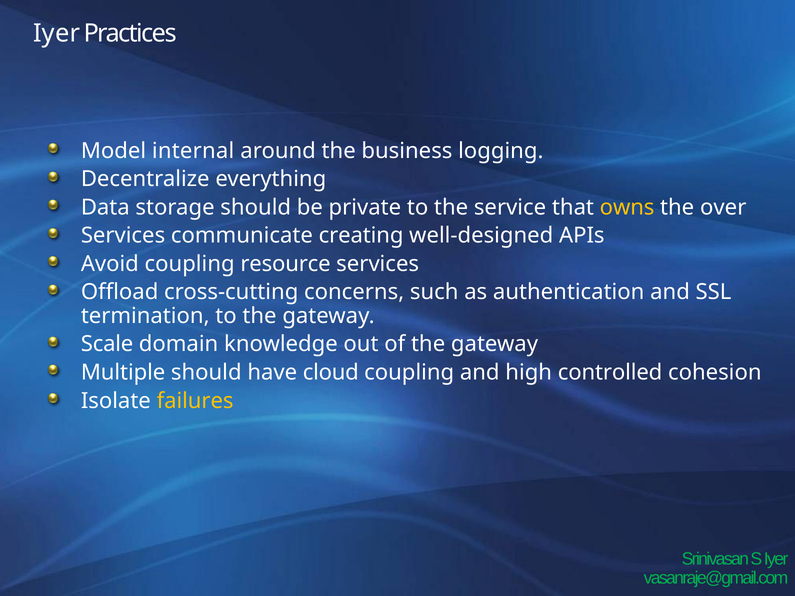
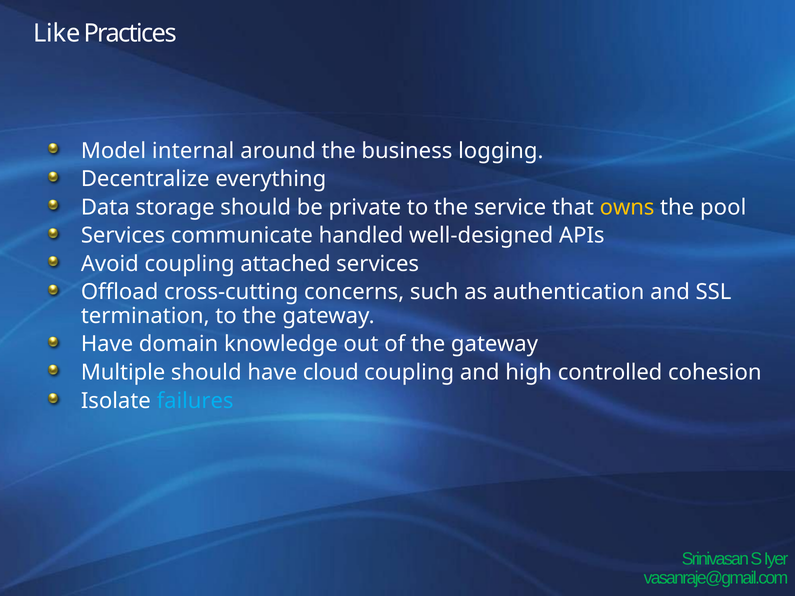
Iyer at (57, 34): Iyer -> Like
over: over -> pool
creating: creating -> handled
resource: resource -> attached
Scale at (107, 344): Scale -> Have
failures colour: yellow -> light blue
